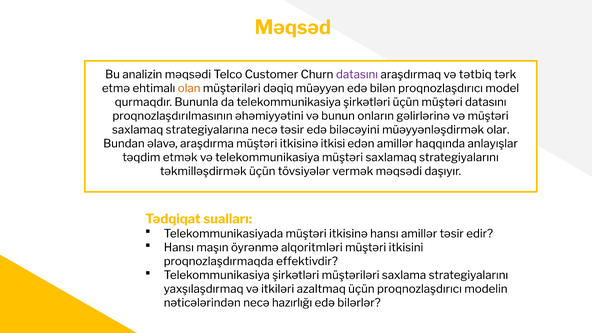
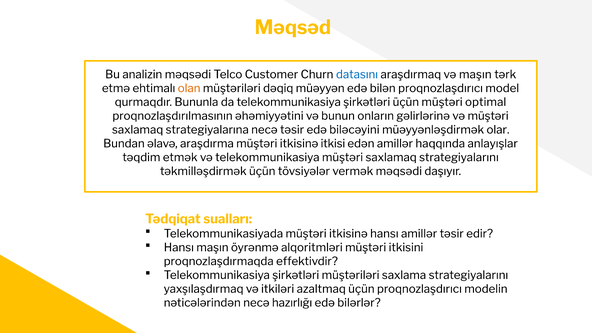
datasını at (357, 74) colour: purple -> blue
və tətbiq: tətbiq -> maşın
müştəri datasını: datasını -> optimal
